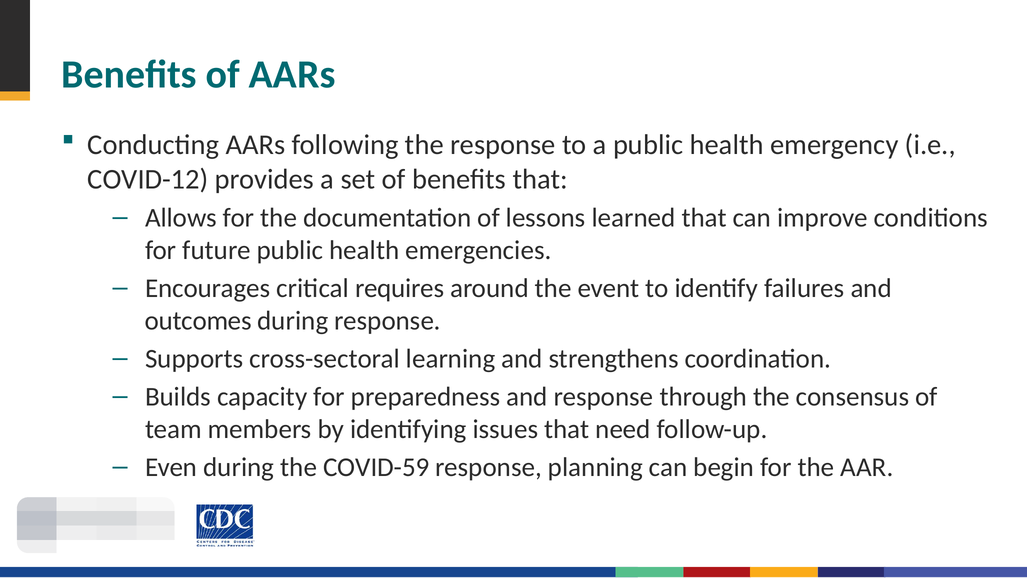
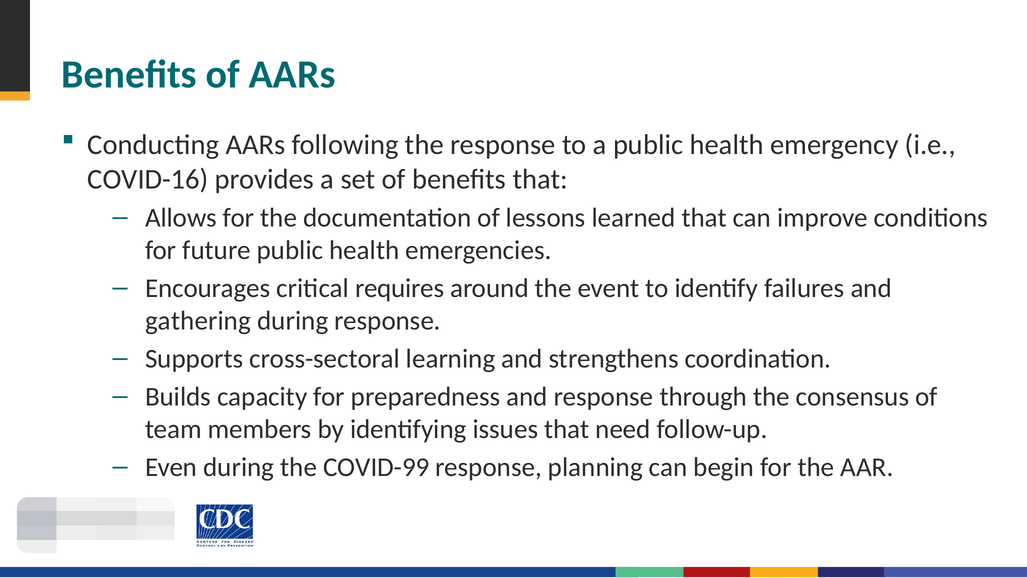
COVID-12: COVID-12 -> COVID-16
outcomes: outcomes -> gathering
COVID-59: COVID-59 -> COVID-99
